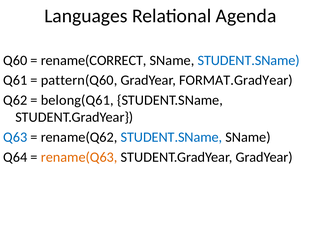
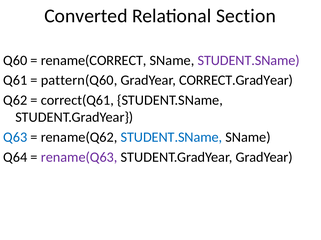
Languages: Languages -> Converted
Agenda: Agenda -> Section
STUDENT.SName at (249, 61) colour: blue -> purple
FORMAT.GradYear: FORMAT.GradYear -> CORRECT.GradYear
belong(Q61: belong(Q61 -> correct(Q61
rename(Q63 colour: orange -> purple
